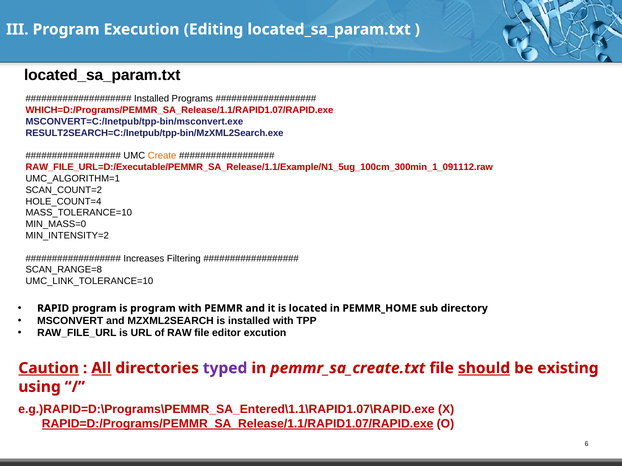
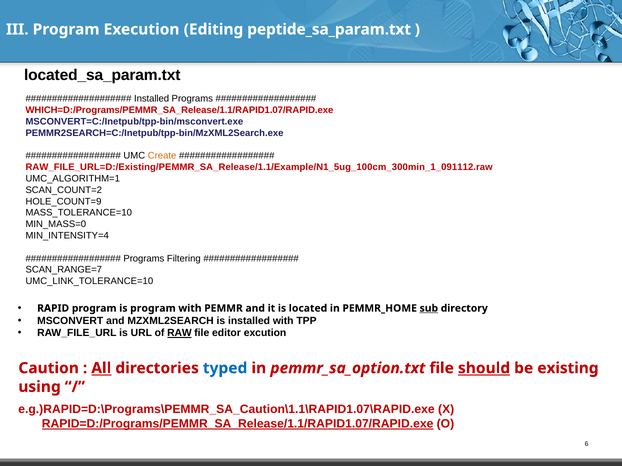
Editing located_sa_param.txt: located_sa_param.txt -> peptide_sa_param.txt
RESULT2SEARCH=C:/Inetpub/tpp-bin/MzXML2Search.exe: RESULT2SEARCH=C:/Inetpub/tpp-bin/MzXML2Search.exe -> PEMMR2SEARCH=C:/Inetpub/tpp-bin/MzXML2Search.exe
RAW_FILE_URL=D:/Executable/PEMMR_SA_Release/1.1/Example/N1_5ug_100cm_300min_1_091112.raw: RAW_FILE_URL=D:/Executable/PEMMR_SA_Release/1.1/Example/N1_5ug_100cm_300min_1_091112.raw -> RAW_FILE_URL=D:/Existing/PEMMR_SA_Release/1.1/Example/N1_5ug_100cm_300min_1_091112.raw
HOLE_COUNT=4: HOLE_COUNT=4 -> HOLE_COUNT=9
MIN_INTENSITY=2: MIN_INTENSITY=2 -> MIN_INTENSITY=4
Increases at (144, 259): Increases -> Programs
SCAN_RANGE=8: SCAN_RANGE=8 -> SCAN_RANGE=7
sub underline: none -> present
RAW underline: none -> present
Caution underline: present -> none
typed colour: purple -> blue
pemmr_sa_create.txt: pemmr_sa_create.txt -> pemmr_sa_option.txt
e.g.)RAPID=D:\Programs\PEMMR_SA_Entered\1.1\RAPID1.07\RAPID.exe: e.g.)RAPID=D:\Programs\PEMMR_SA_Entered\1.1\RAPID1.07\RAPID.exe -> e.g.)RAPID=D:\Programs\PEMMR_SA_Caution\1.1\RAPID1.07\RAPID.exe
